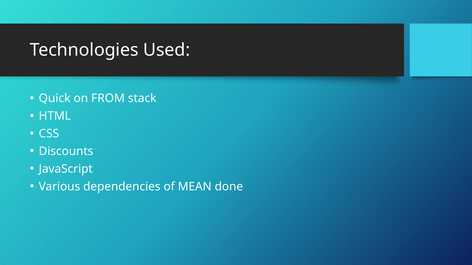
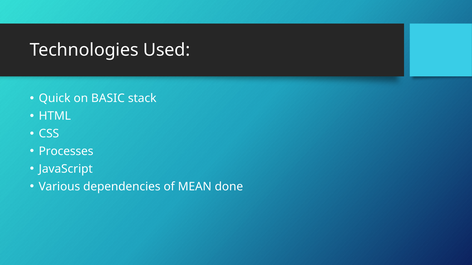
FROM: FROM -> BASIC
Discounts: Discounts -> Processes
